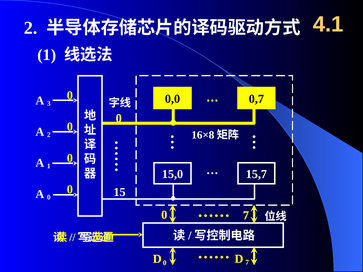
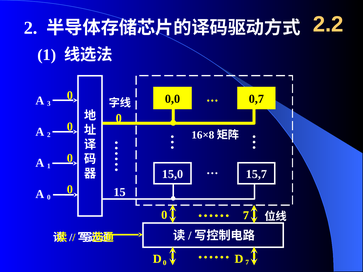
4.1: 4.1 -> 2.2
